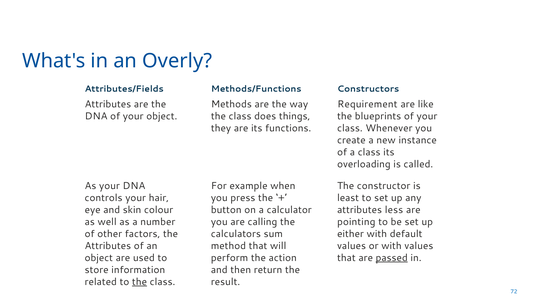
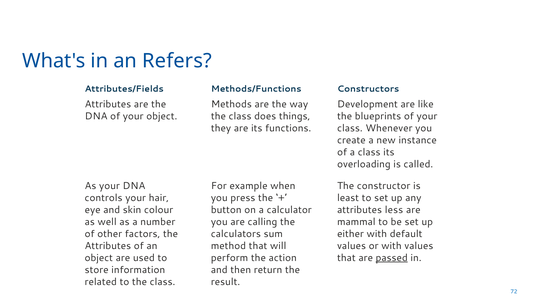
Overly: Overly -> Refers
Requirement: Requirement -> Development
pointing: pointing -> mammal
the at (139, 282) underline: present -> none
